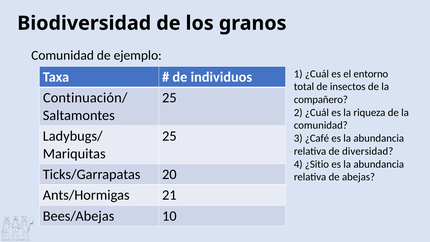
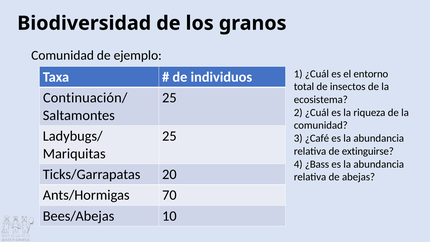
compañero: compañero -> ecosistema
diversidad: diversidad -> extinguirse
¿Sitio: ¿Sitio -> ¿Bass
21: 21 -> 70
